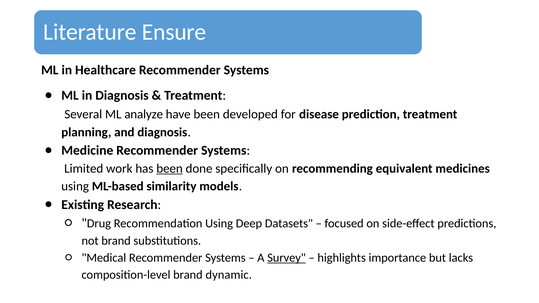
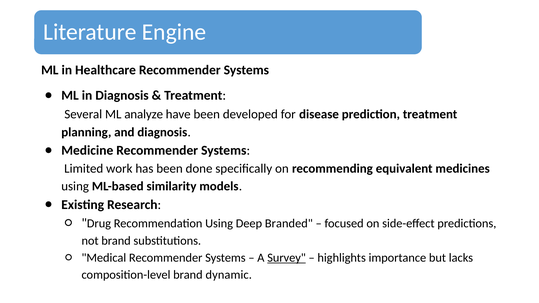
Ensure: Ensure -> Engine
been at (170, 169) underline: present -> none
Datasets: Datasets -> Branded
